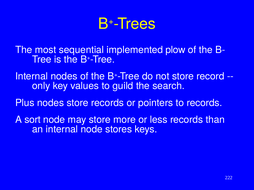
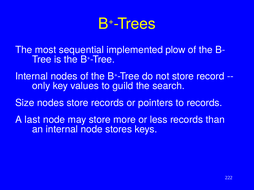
Plus: Plus -> Size
sort: sort -> last
